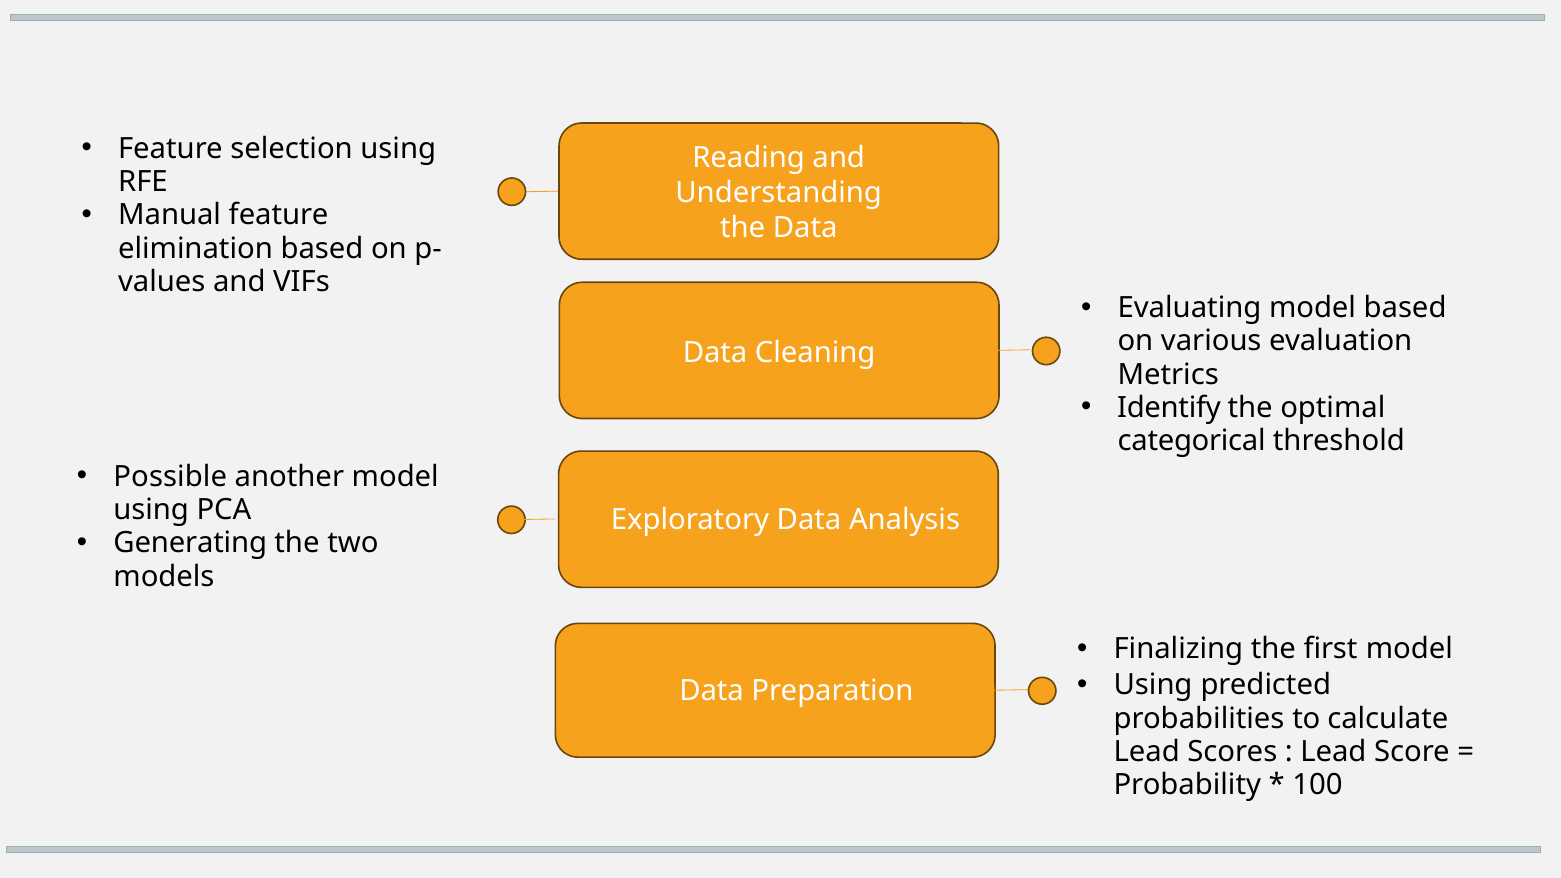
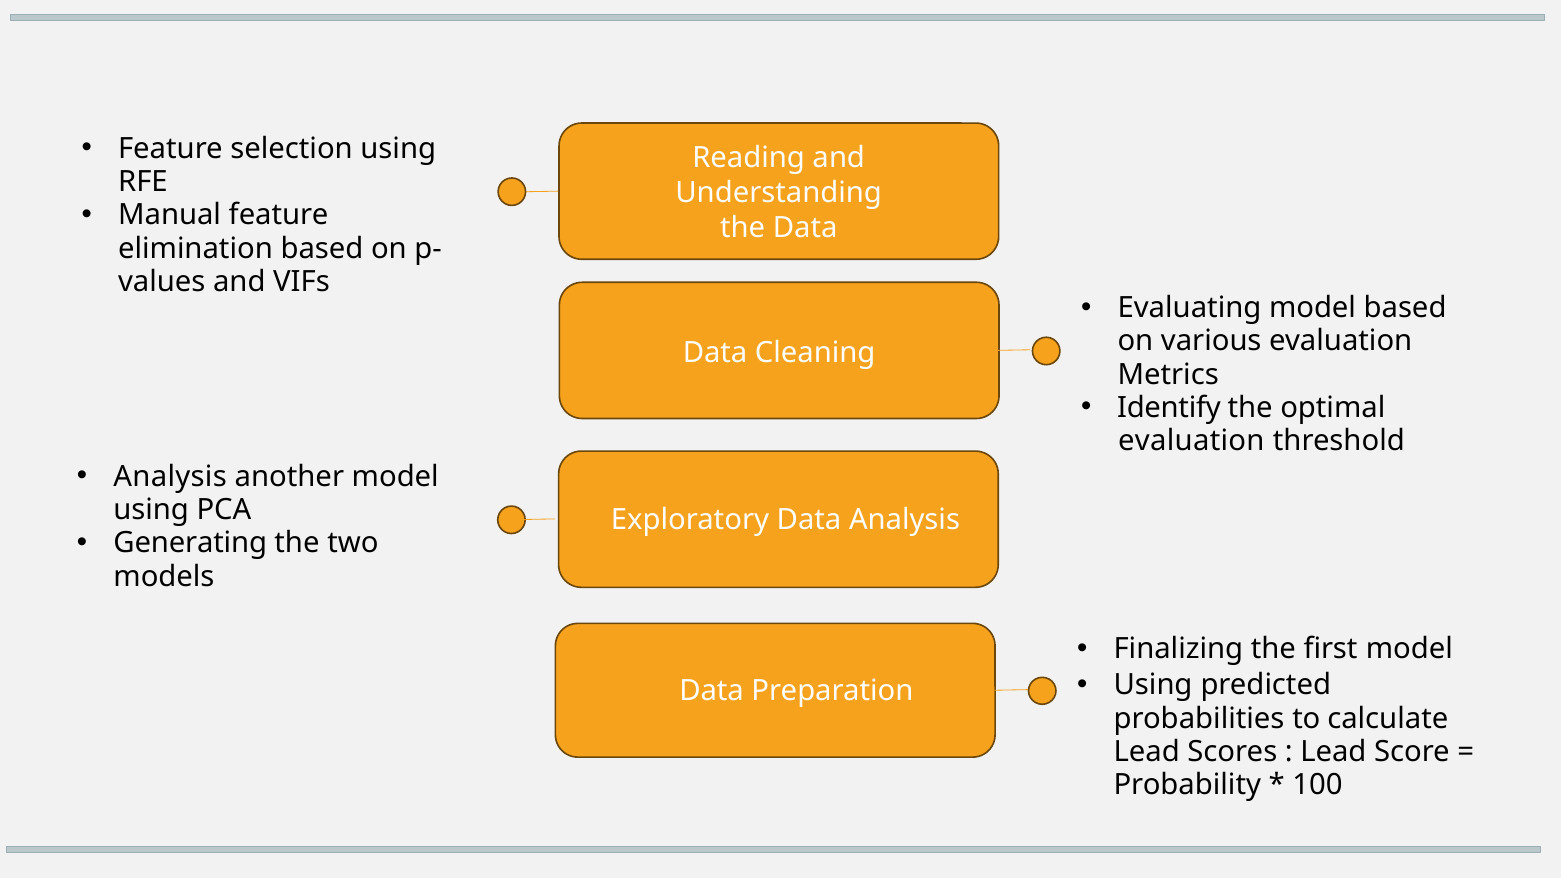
categorical at (1192, 441): categorical -> evaluation
Possible at (170, 477): Possible -> Analysis
